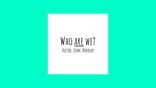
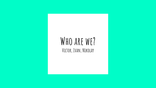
are underline: present -> none
